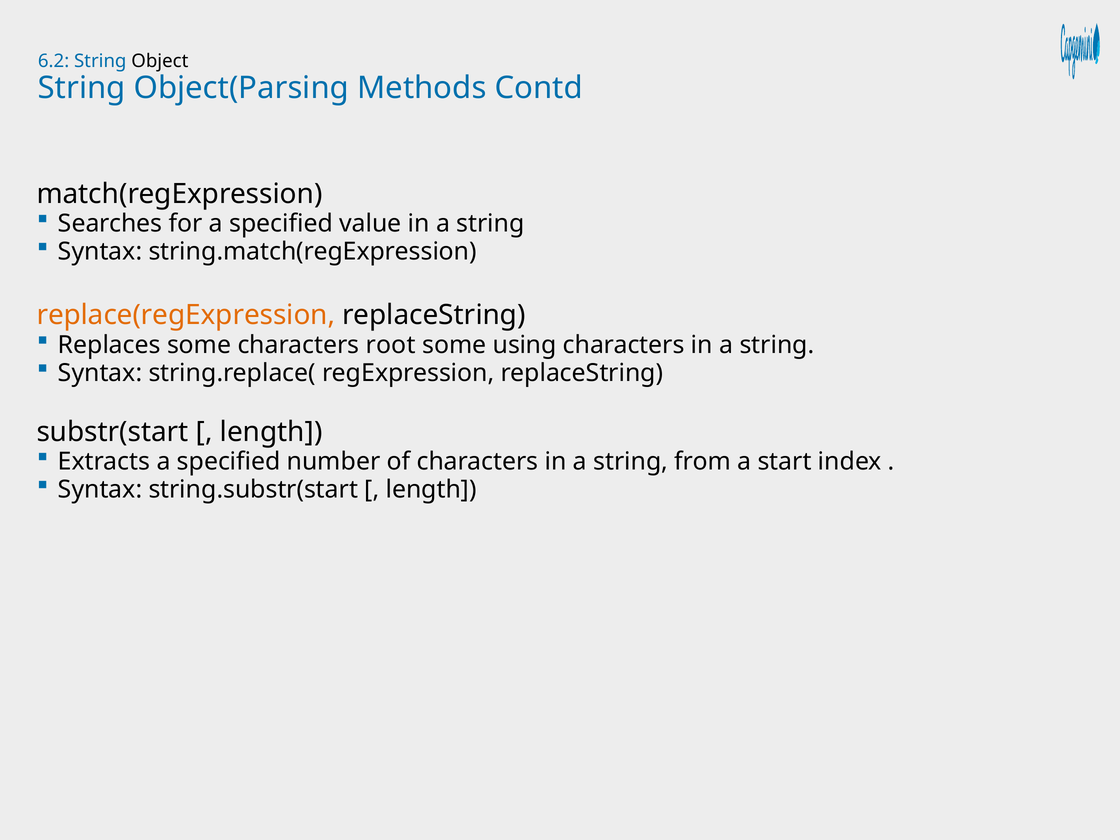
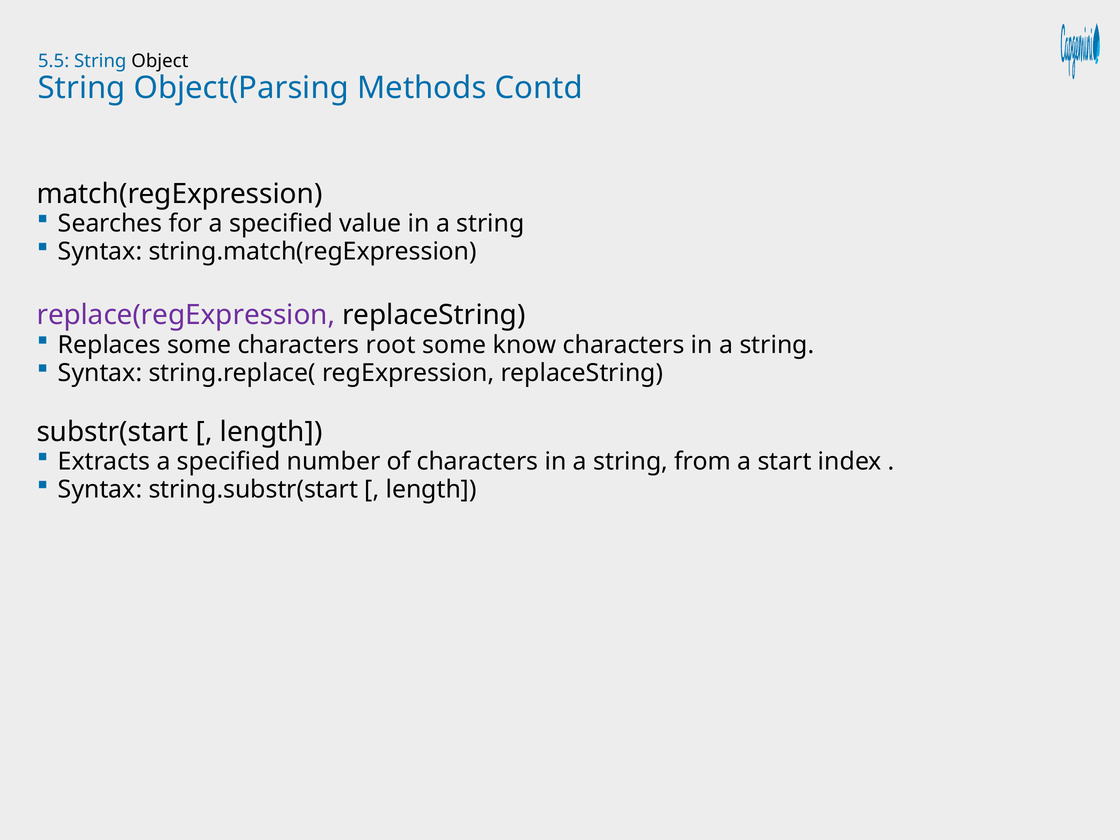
6.2: 6.2 -> 5.5
replace(regExpression colour: orange -> purple
using: using -> know
